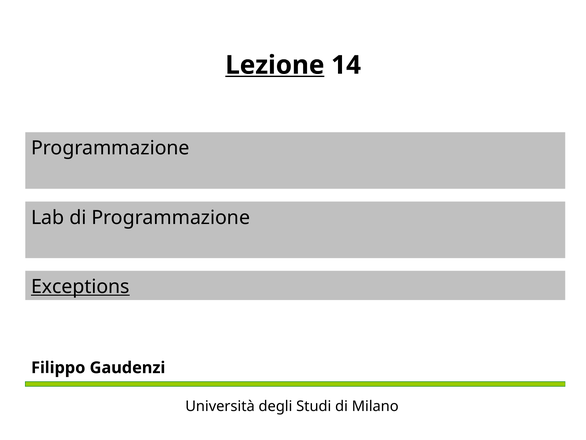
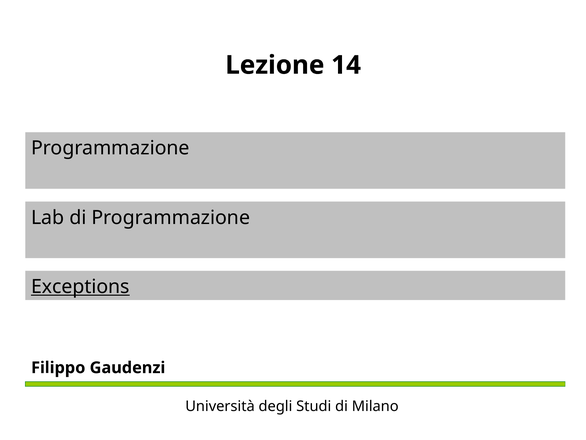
Lezione underline: present -> none
